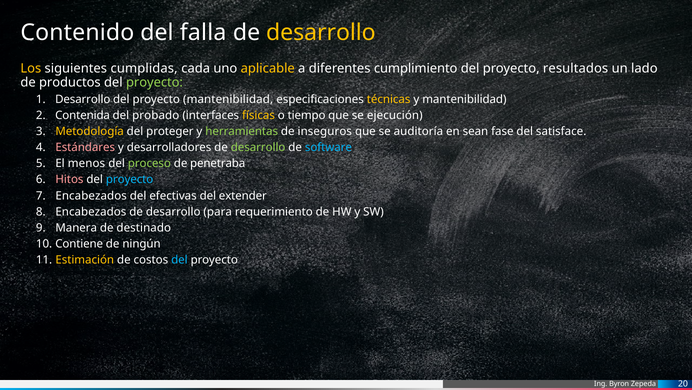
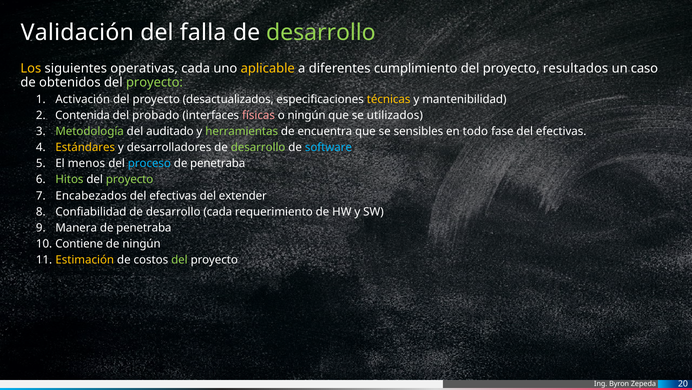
Contenido: Contenido -> Validación
desarrollo at (321, 33) colour: yellow -> light green
cumplidas: cumplidas -> operativas
lado: lado -> caso
productos: productos -> obtenidos
Desarrollo at (83, 99): Desarrollo -> Activación
proyecto mantenibilidad: mantenibilidad -> desactualizados
físicas colour: yellow -> pink
o tiempo: tiempo -> ningún
ejecución: ejecución -> utilizados
Metodología colour: yellow -> light green
proteger: proteger -> auditado
inseguros: inseguros -> encuentra
auditoría: auditoría -> sensibles
sean: sean -> todo
fase del satisface: satisface -> efectivas
Estándares colour: pink -> yellow
proceso colour: light green -> light blue
Hitos colour: pink -> light green
proyecto at (130, 179) colour: light blue -> light green
Encabezados at (91, 211): Encabezados -> Confiabilidad
desarrollo para: para -> cada
destinado at (144, 227): destinado -> penetraba
del at (179, 259) colour: light blue -> light green
